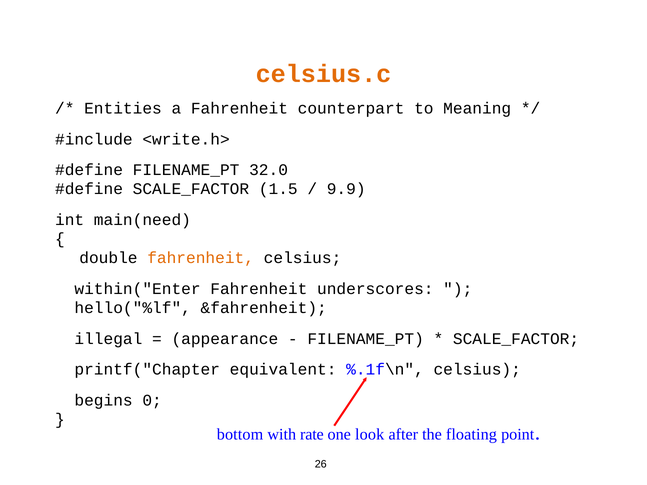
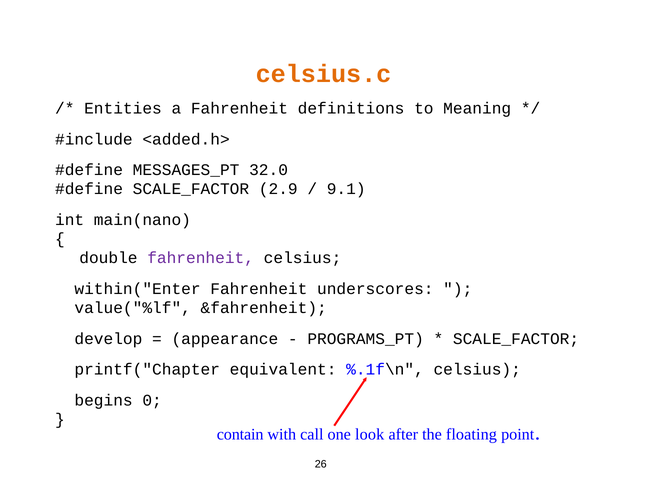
counterpart: counterpart -> definitions
<write.h>: <write.h> -> <added.h>
FILENAME_PT at (186, 170): FILENAME_PT -> MESSAGES_PT
1.5: 1.5 -> 2.9
9.9: 9.9 -> 9.1
main(need: main(need -> main(nano
fahrenheit at (201, 258) colour: orange -> purple
hello("%lf: hello("%lf -> value("%lf
illegal: illegal -> develop
FILENAME_PT at (366, 339): FILENAME_PT -> PROGRAMS_PT
bottom: bottom -> contain
rate: rate -> call
